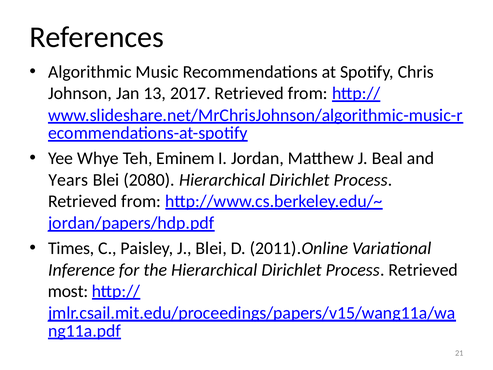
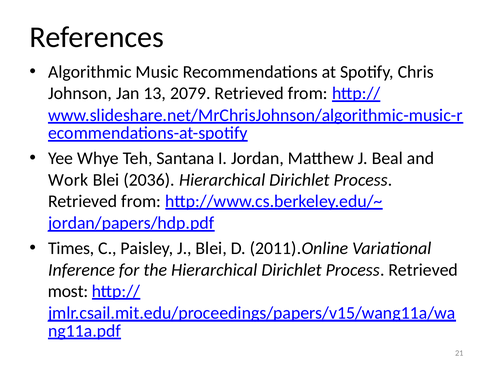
2017: 2017 -> 2079
Eminem: Eminem -> Santana
Years: Years -> Work
2080: 2080 -> 2036
